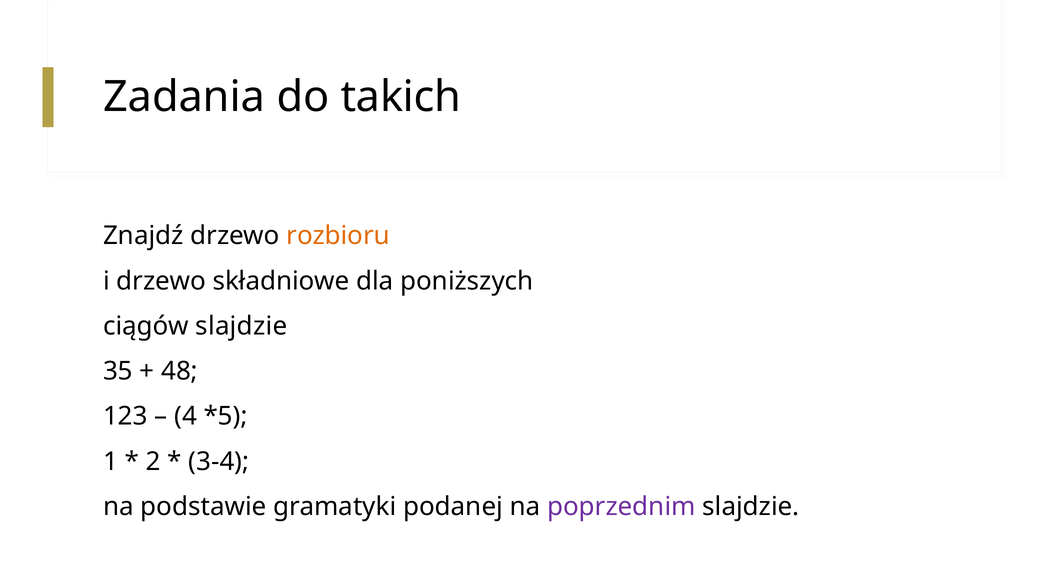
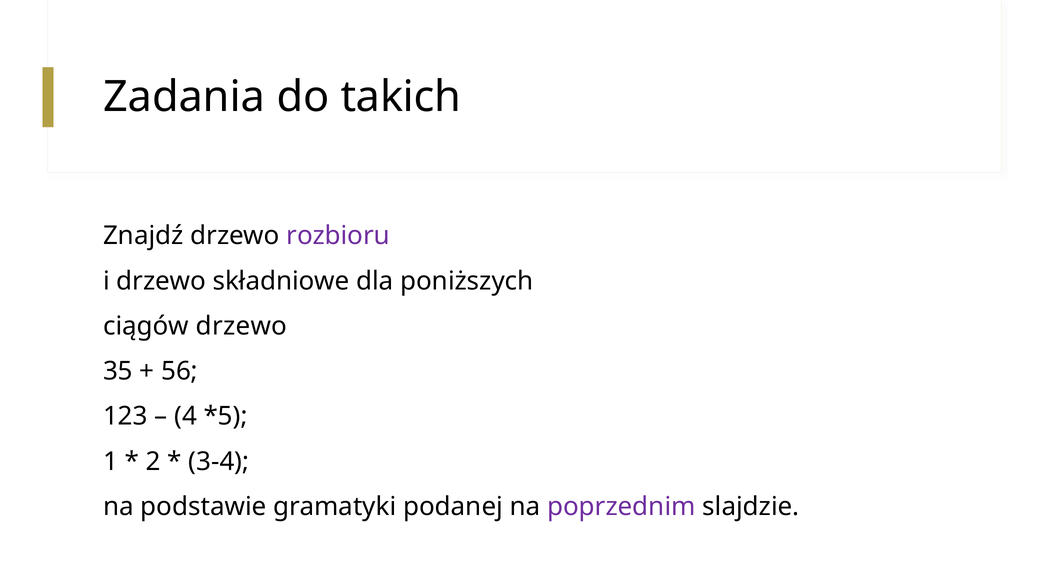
rozbioru colour: orange -> purple
ciągów slajdzie: slajdzie -> drzewo
48: 48 -> 56
